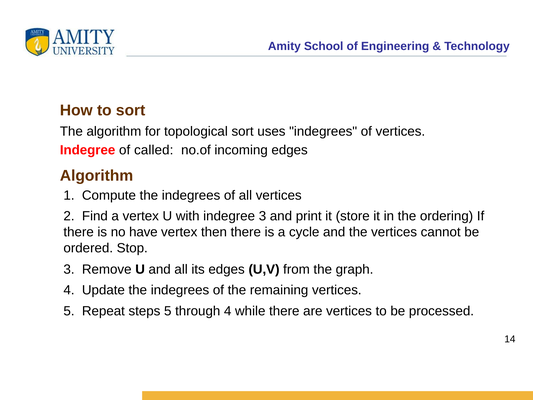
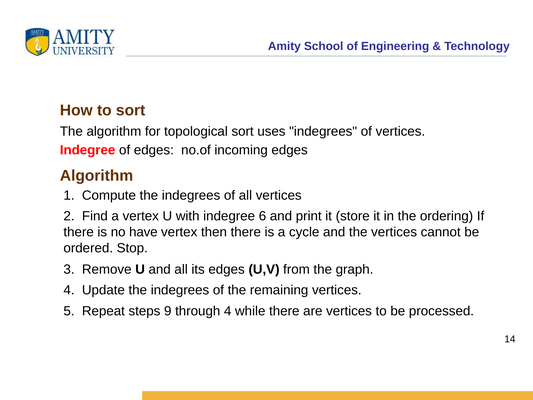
of called: called -> edges
indegree 3: 3 -> 6
steps 5: 5 -> 9
